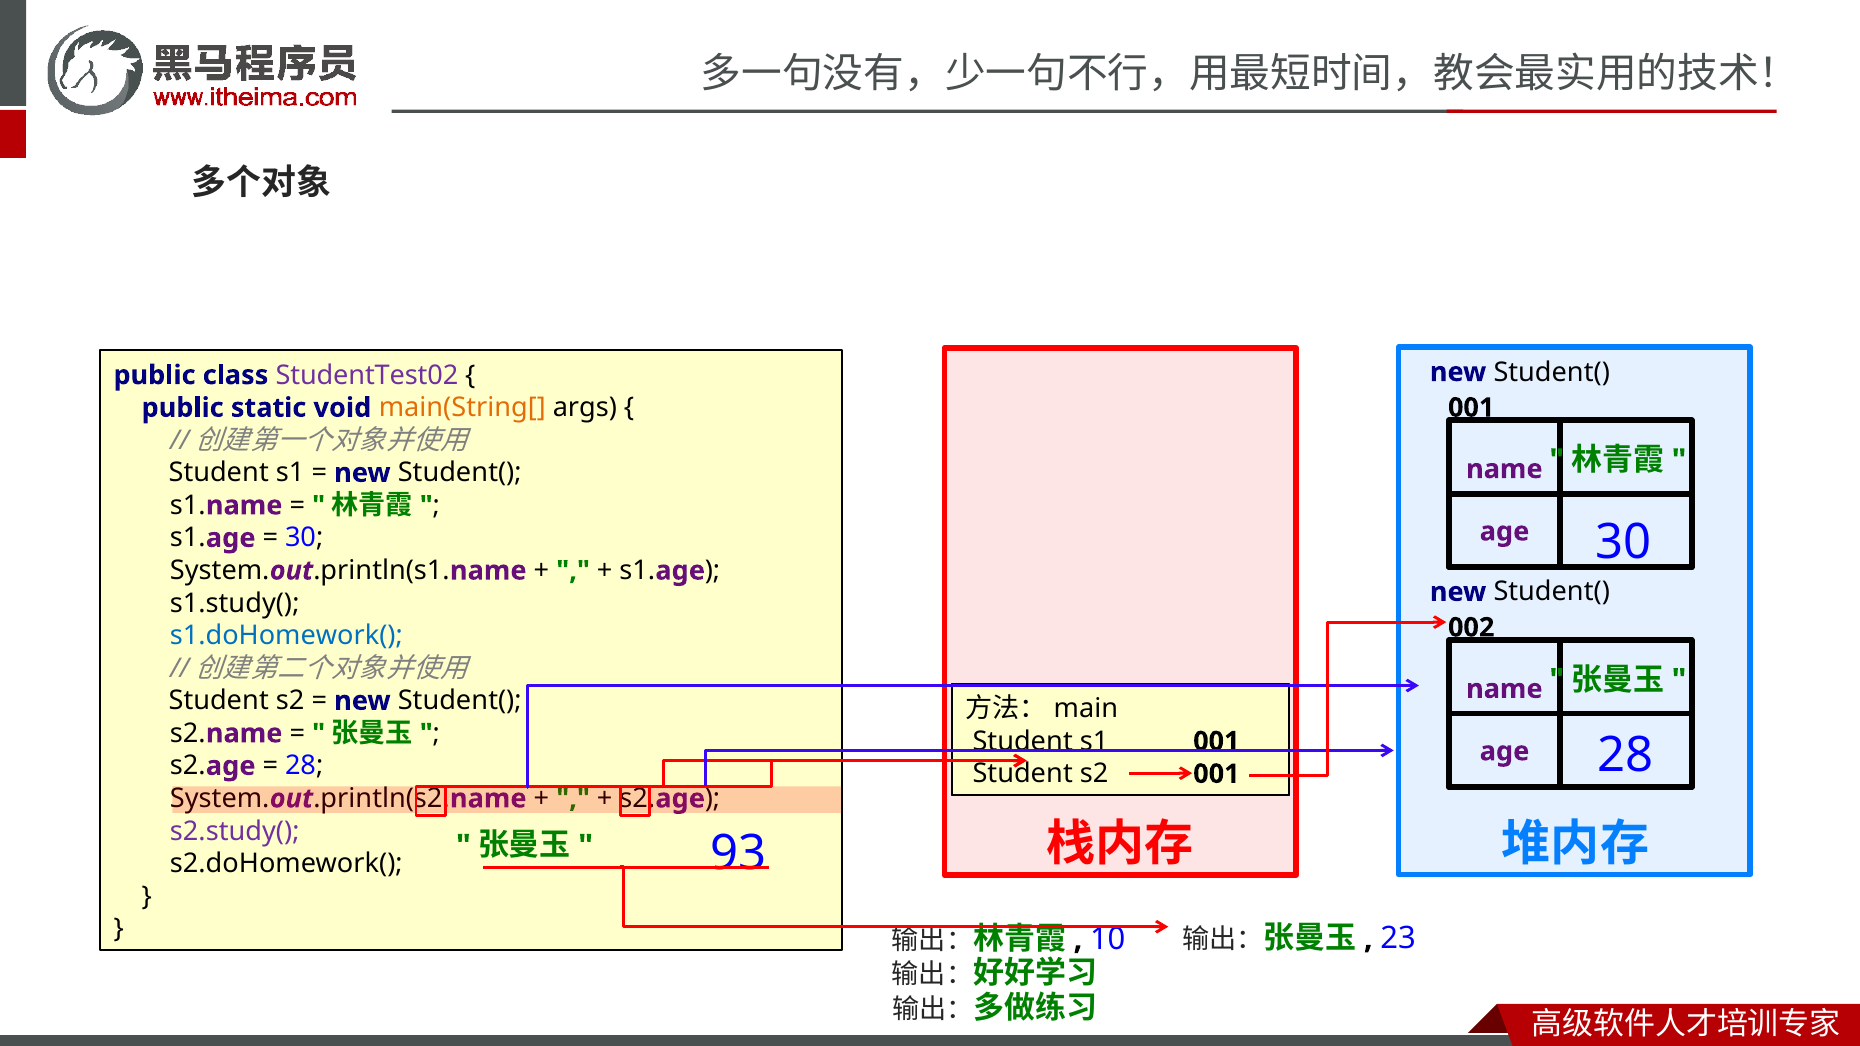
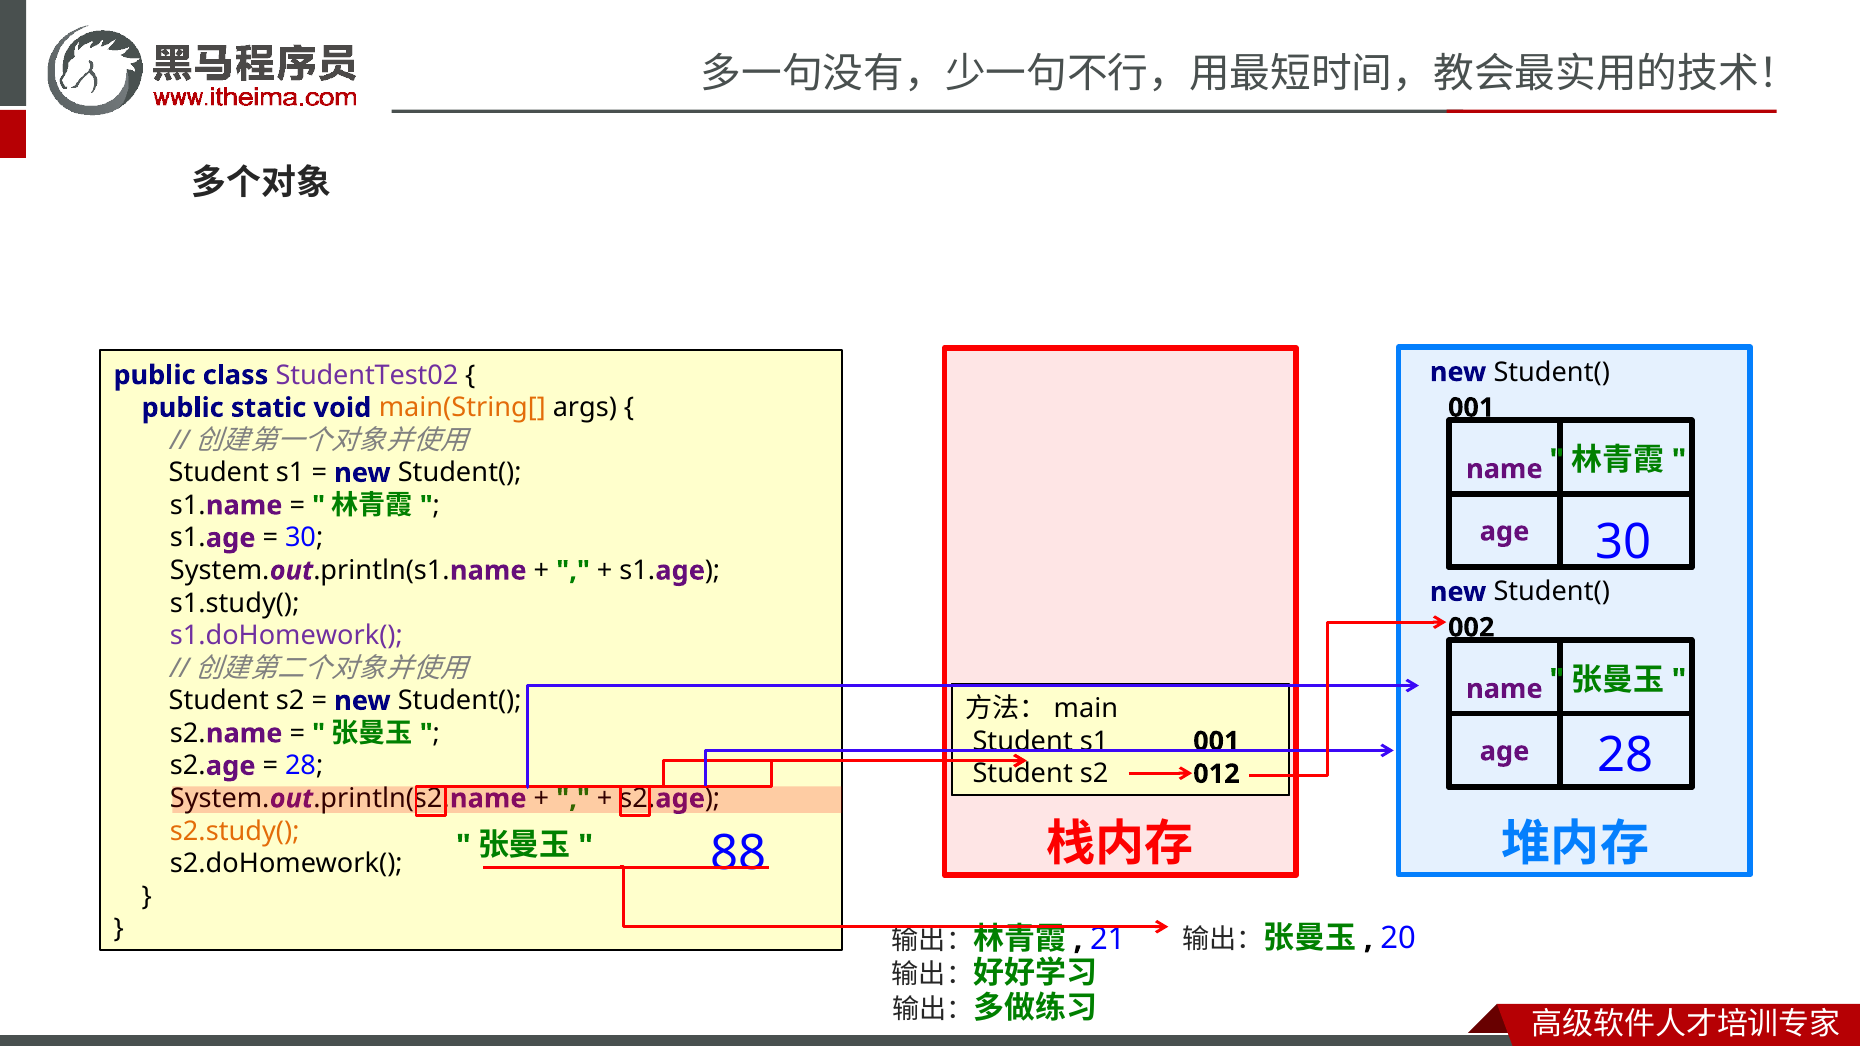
s1.doHomework( colour: blue -> purple
001 at (1216, 774): 001 -> 012
s2.study( colour: purple -> orange
93: 93 -> 88
23: 23 -> 20
10: 10 -> 21
